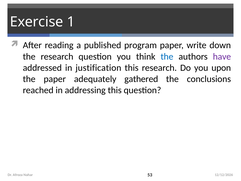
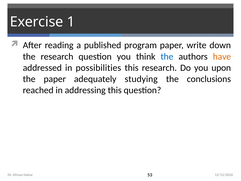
have colour: purple -> orange
justification: justification -> possibilities
gathered: gathered -> studying
